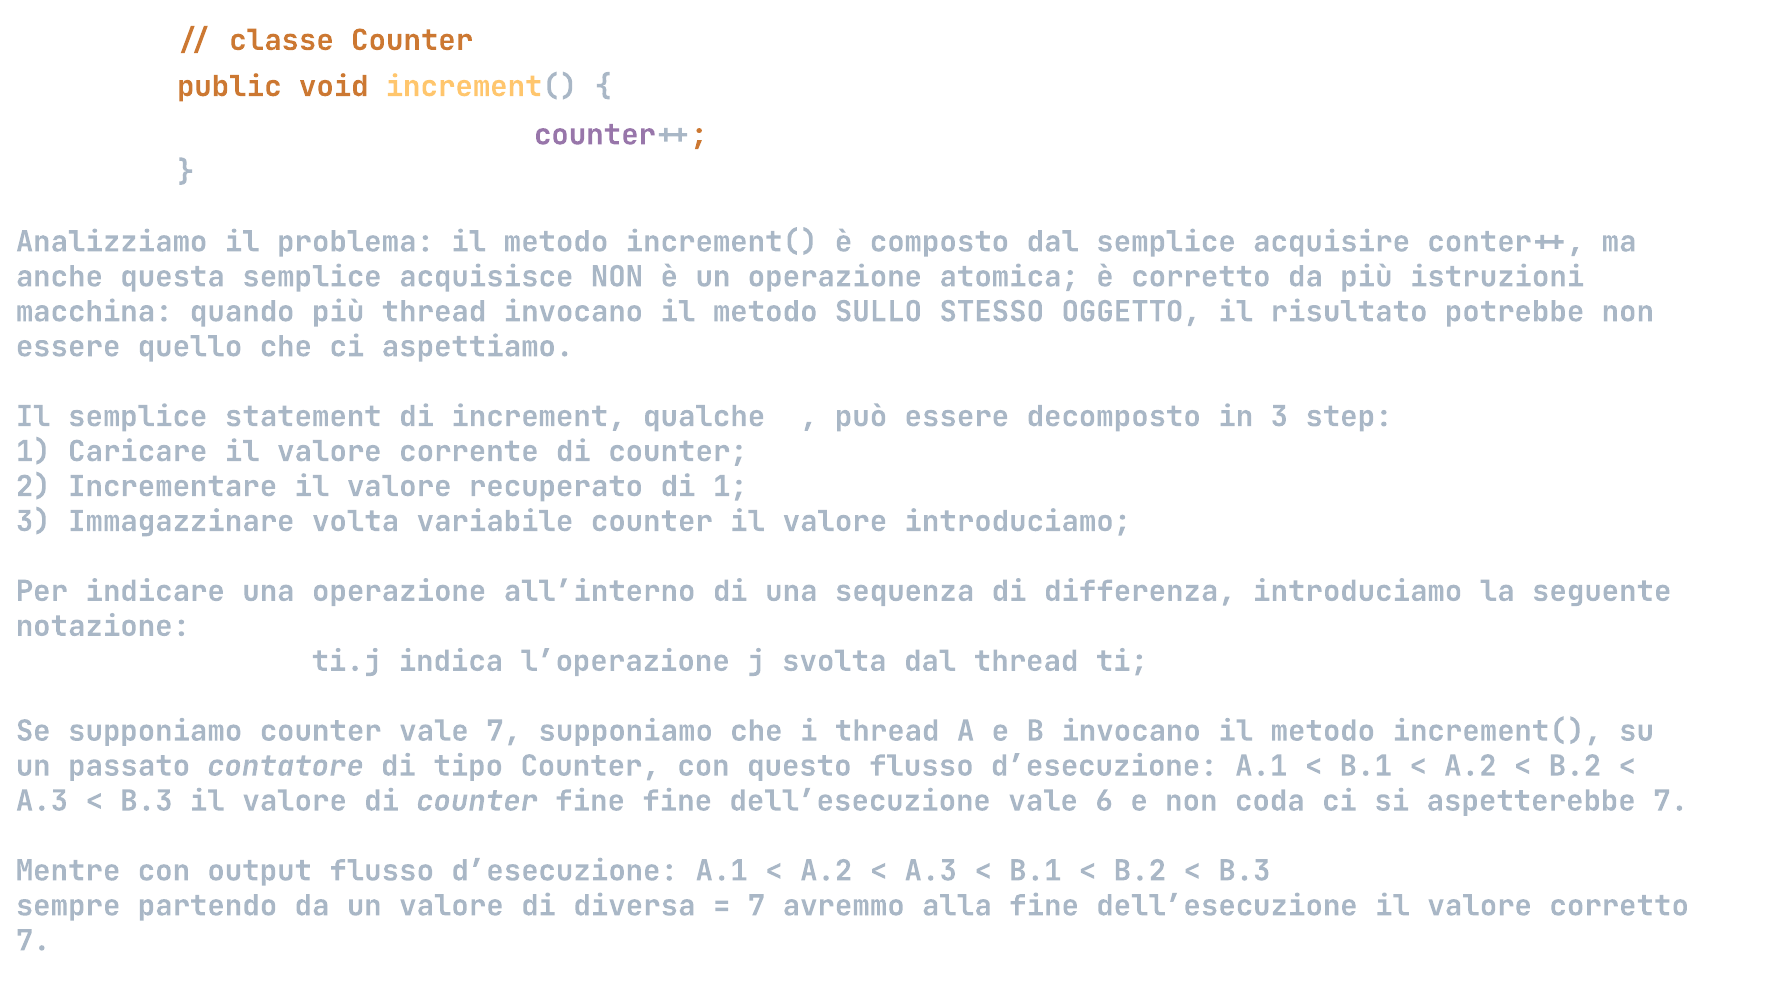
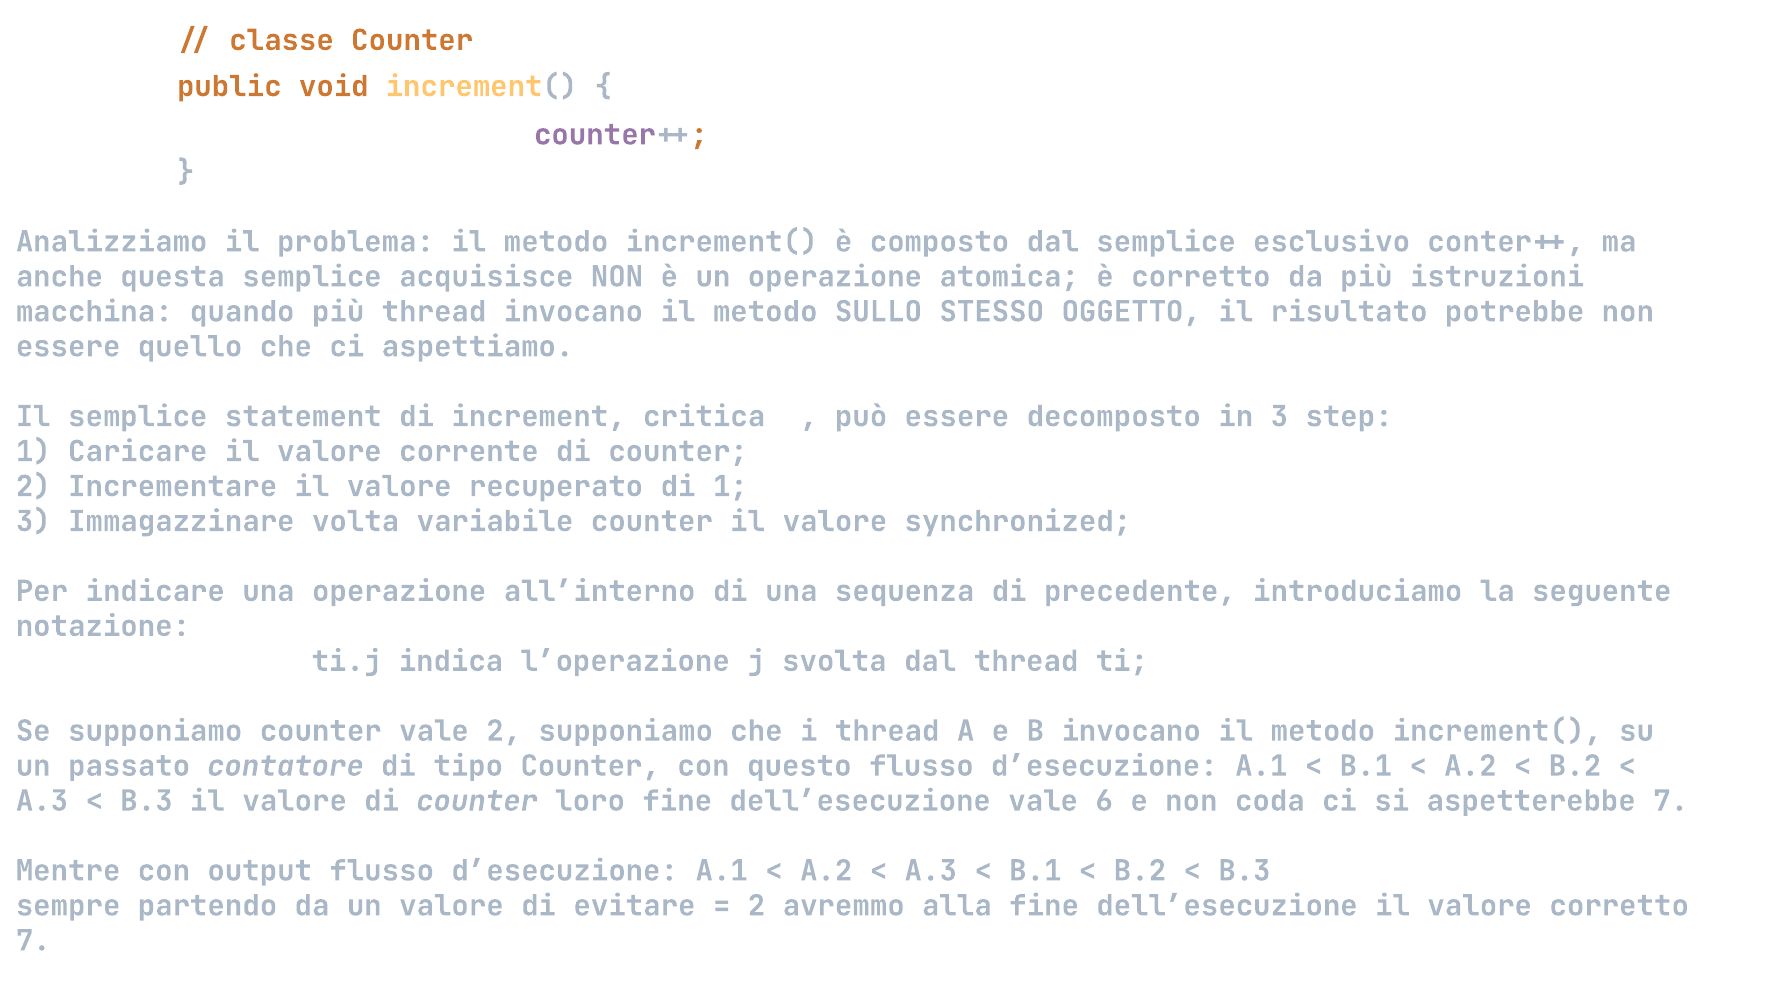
acquisire: acquisire -> esclusivo
qualche++: qualche++ -> critica++
valore introduciamo: introduciamo -> synchronized
differenza: differenza -> precedente
vale 7: 7 -> 2
counter fine: fine -> loro
diversa: diversa -> evitare
7 at (756, 906): 7 -> 2
